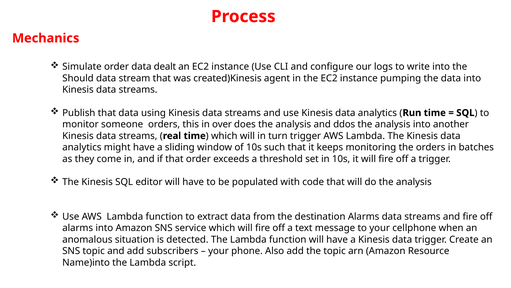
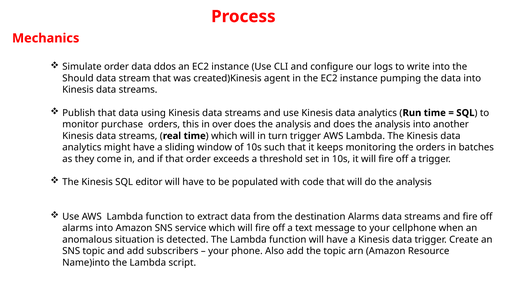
dealt: dealt -> ddos
someone: someone -> purchase
and ddos: ddos -> does
